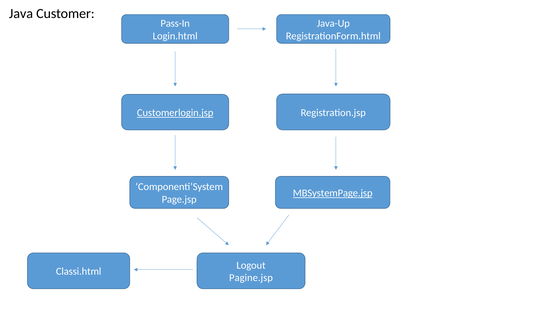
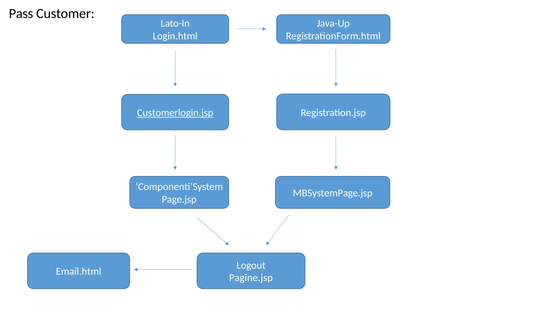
Java: Java -> Pass
Pass-In: Pass-In -> Lato-In
MBSystemPage.jsp underline: present -> none
Classi.html: Classi.html -> Email.html
